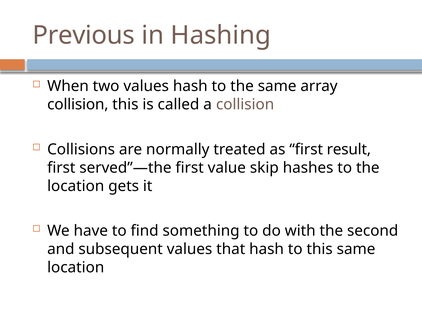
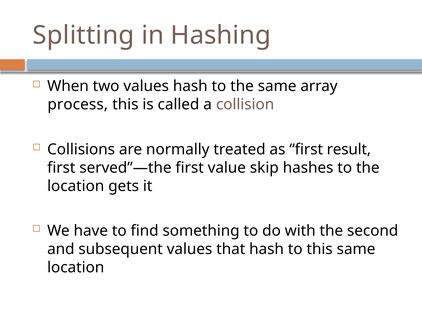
Previous: Previous -> Splitting
collision at (78, 104): collision -> process
